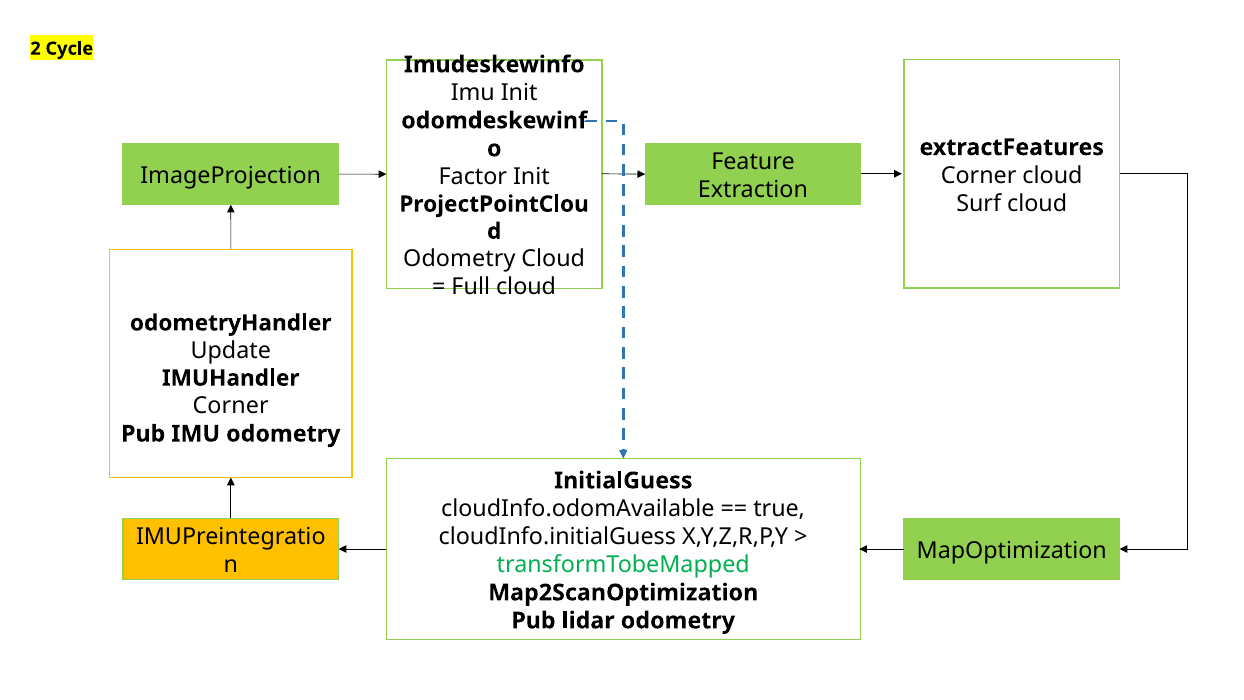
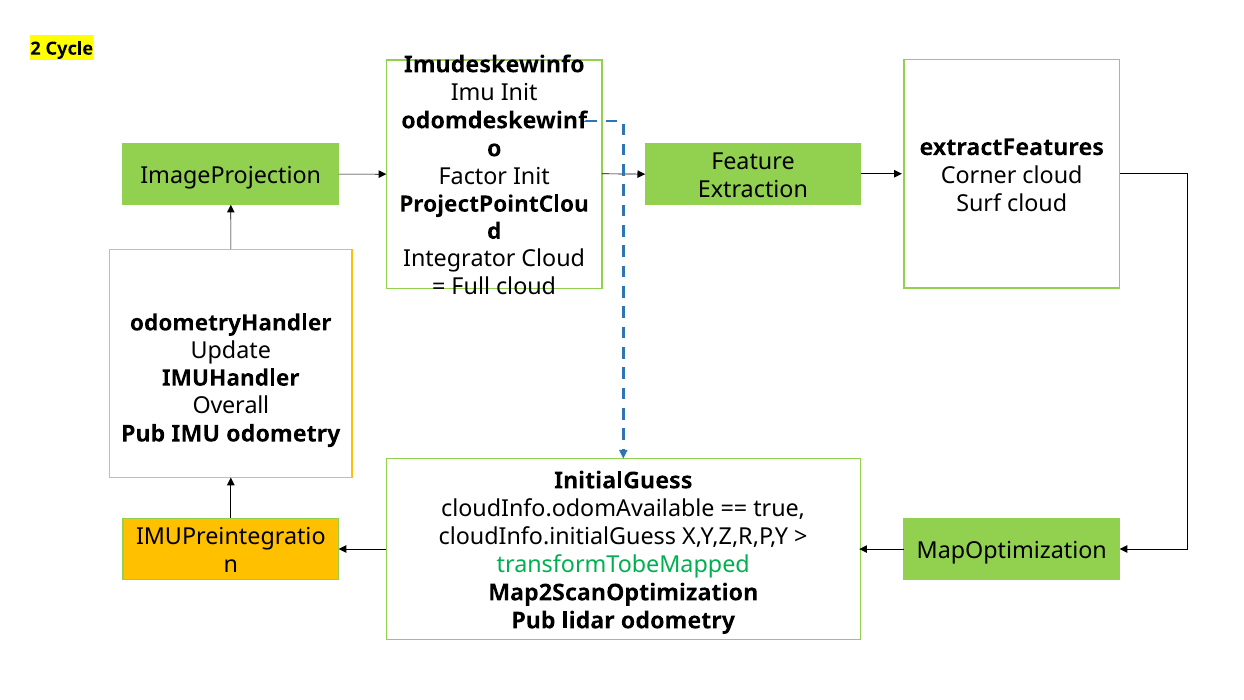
Odometry at (459, 259): Odometry -> Integrator
Corner at (231, 406): Corner -> Overall
